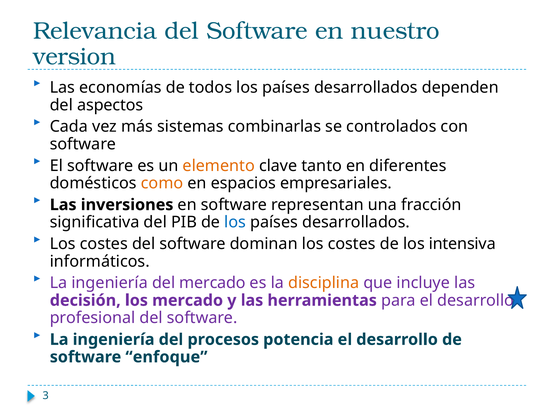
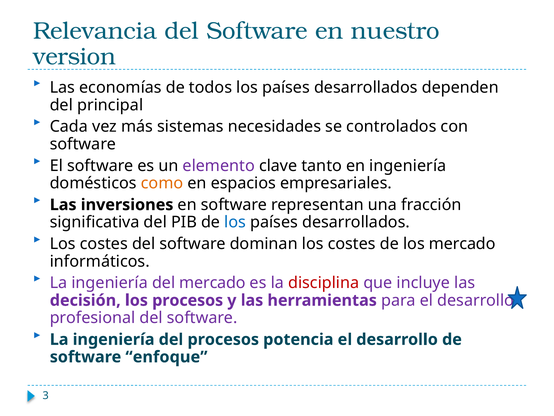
aspectos: aspectos -> principal
combinarlas: combinarlas -> necesidades
elemento colour: orange -> purple
en diferentes: diferentes -> ingeniería
los intensiva: intensiva -> mercado
disciplina colour: orange -> red
los mercado: mercado -> procesos
